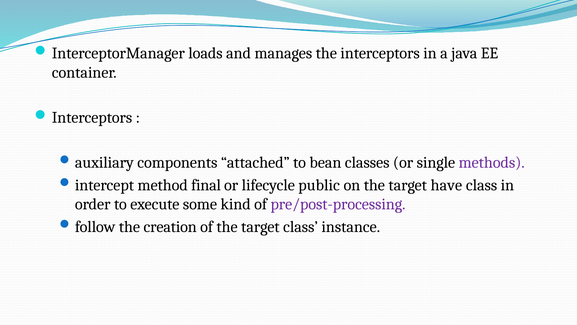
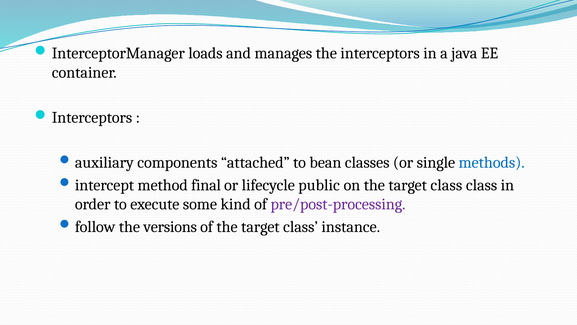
methods colour: purple -> blue
on the target have: have -> class
creation: creation -> versions
